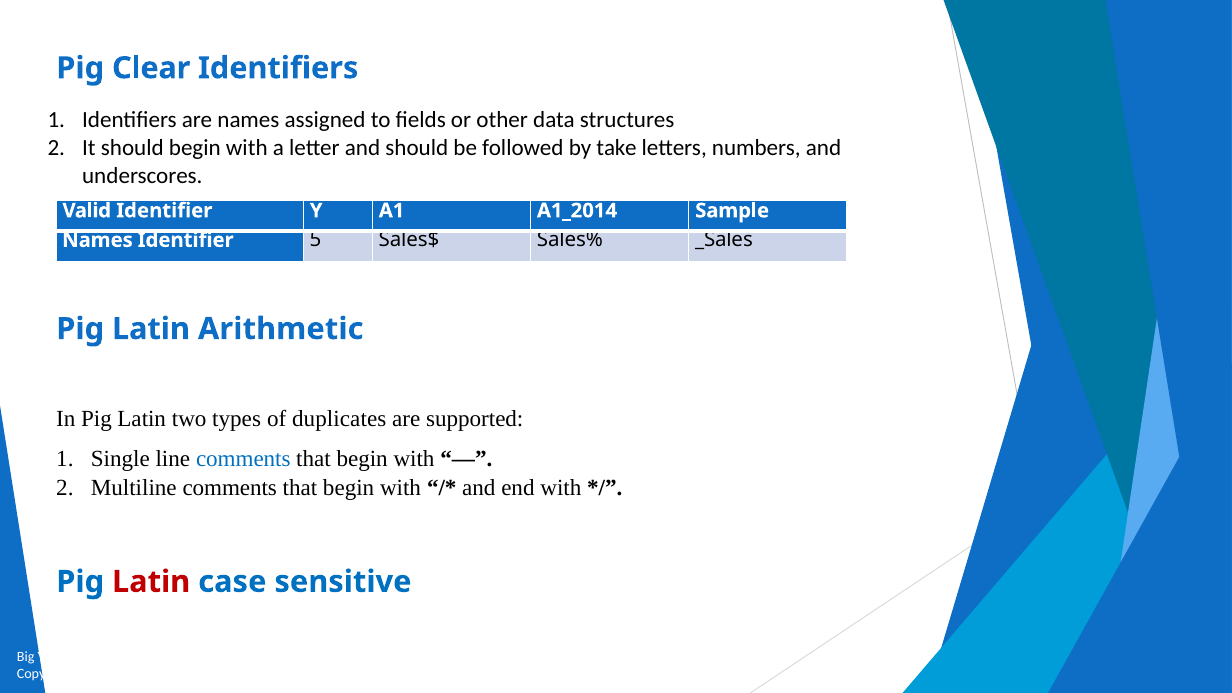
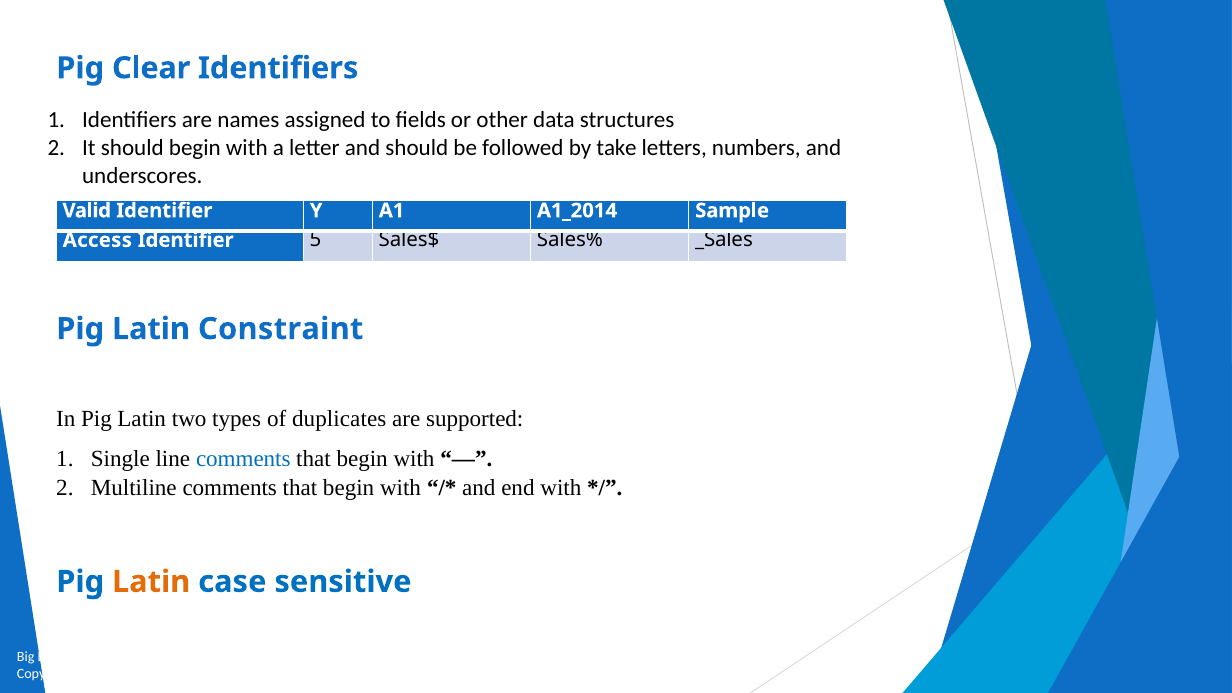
Names at (97, 240): Names -> Access
Arithmetic: Arithmetic -> Constraint
Latin at (151, 582) colour: red -> orange
Your: Your -> Built
